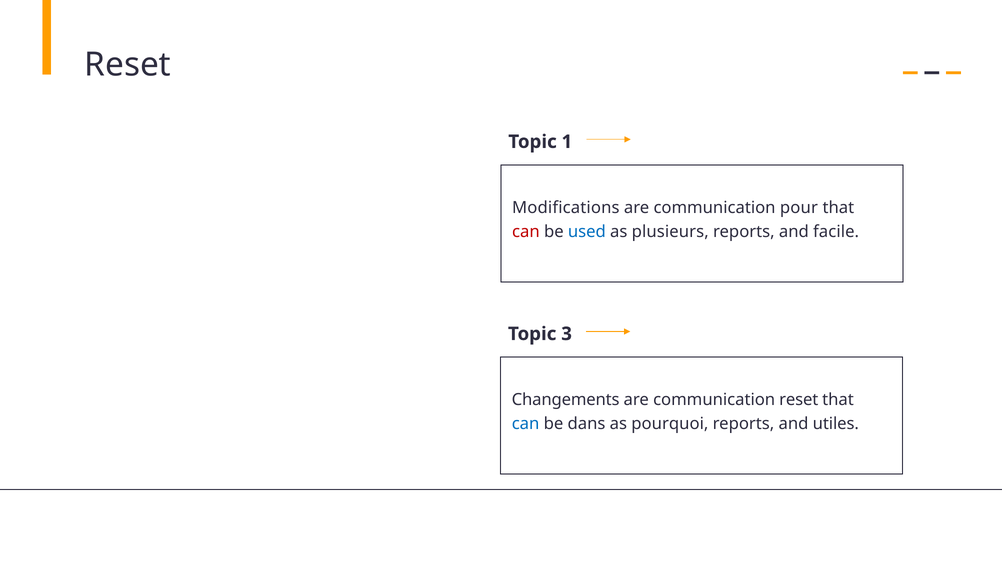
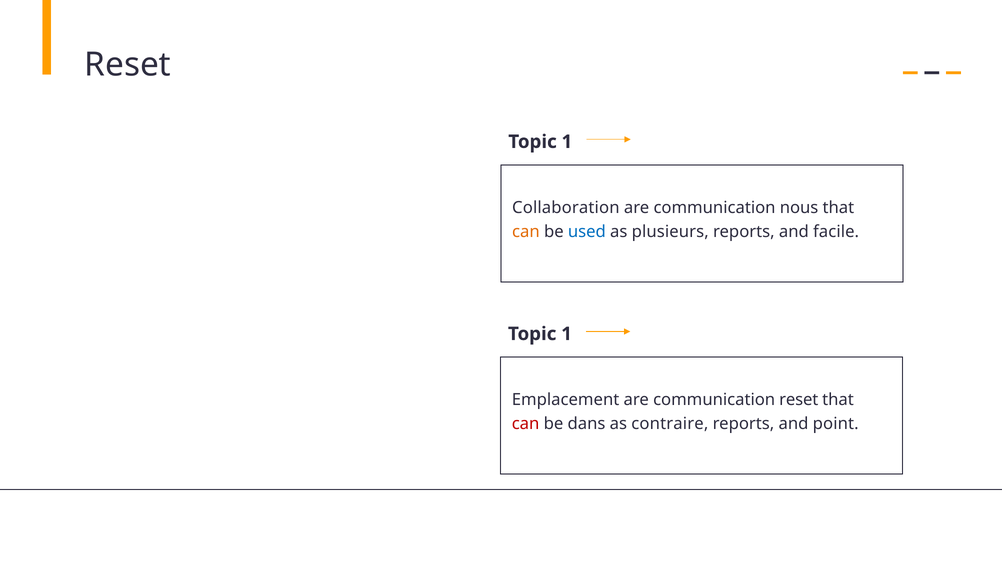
Modifications: Modifications -> Collaboration
pour: pour -> nous
can at (526, 232) colour: red -> orange
3 at (567, 334): 3 -> 1
Changements: Changements -> Emplacement
can at (526, 424) colour: blue -> red
pourquoi: pourquoi -> contraire
utiles: utiles -> point
